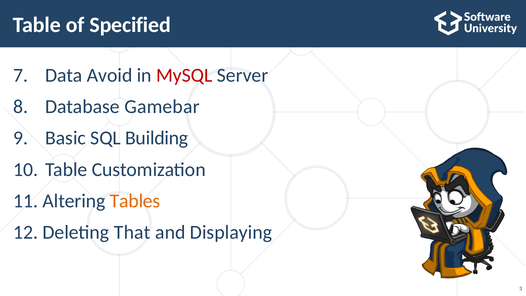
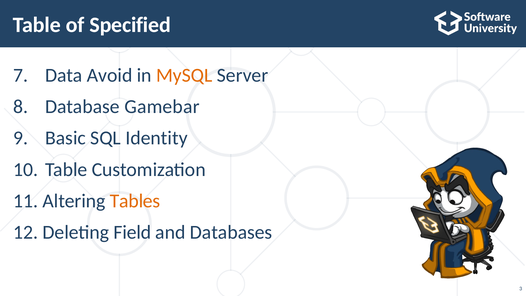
MySQL colour: red -> orange
Building: Building -> Identity
That: That -> Field
Displaying: Displaying -> Databases
